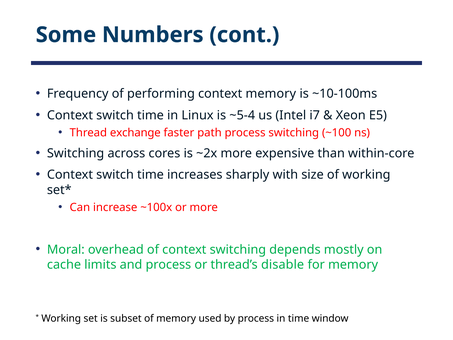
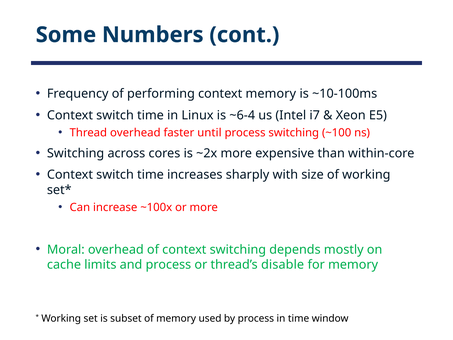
~5-4: ~5-4 -> ~6-4
Thread exchange: exchange -> overhead
path: path -> until
